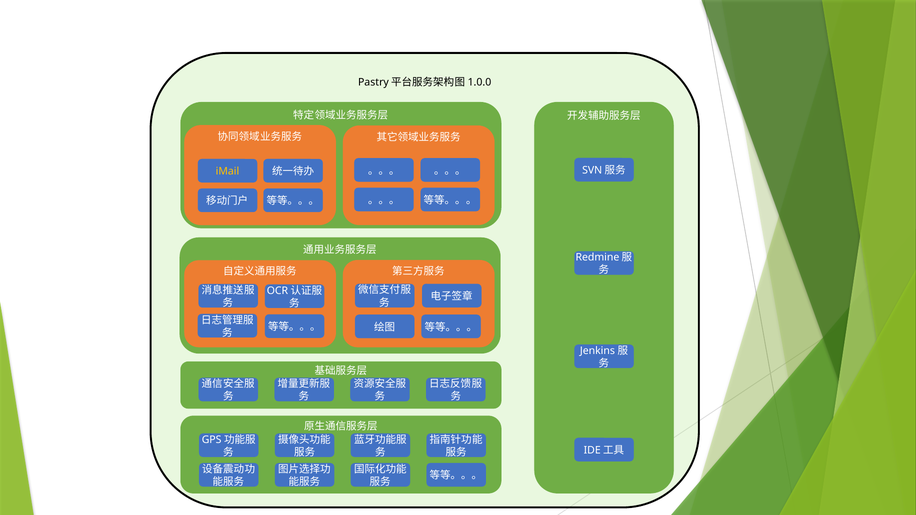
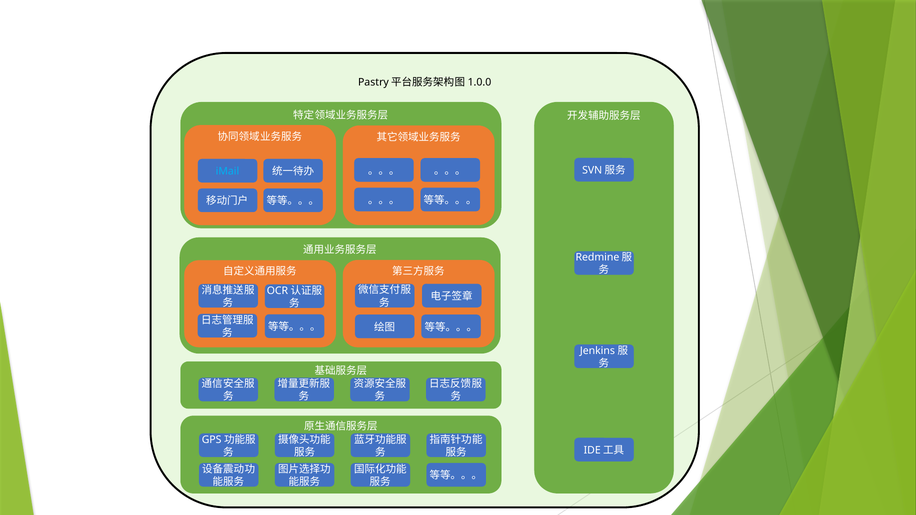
iMail colour: yellow -> light blue
